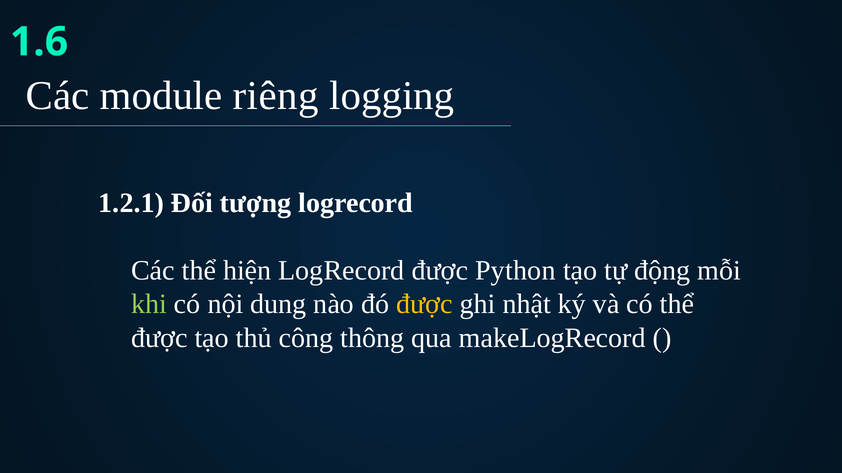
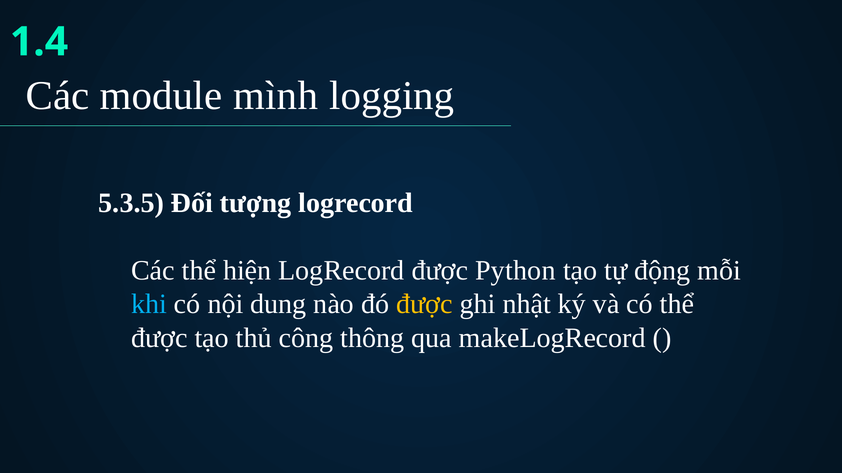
1.6: 1.6 -> 1.4
riêng: riêng -> mình
1.2.1: 1.2.1 -> 5.3.5
khi colour: light green -> light blue
